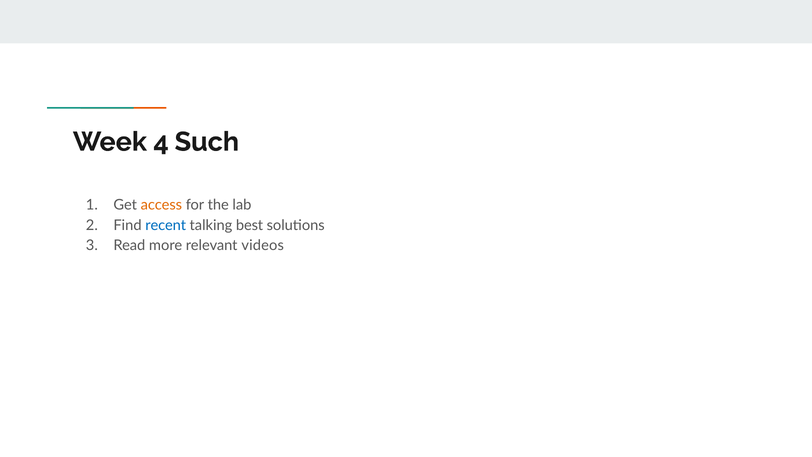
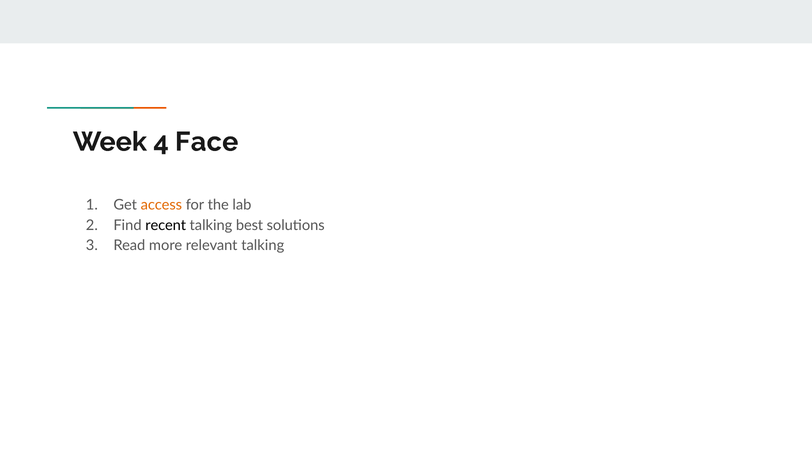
Such: Such -> Face
recent colour: blue -> black
relevant videos: videos -> talking
